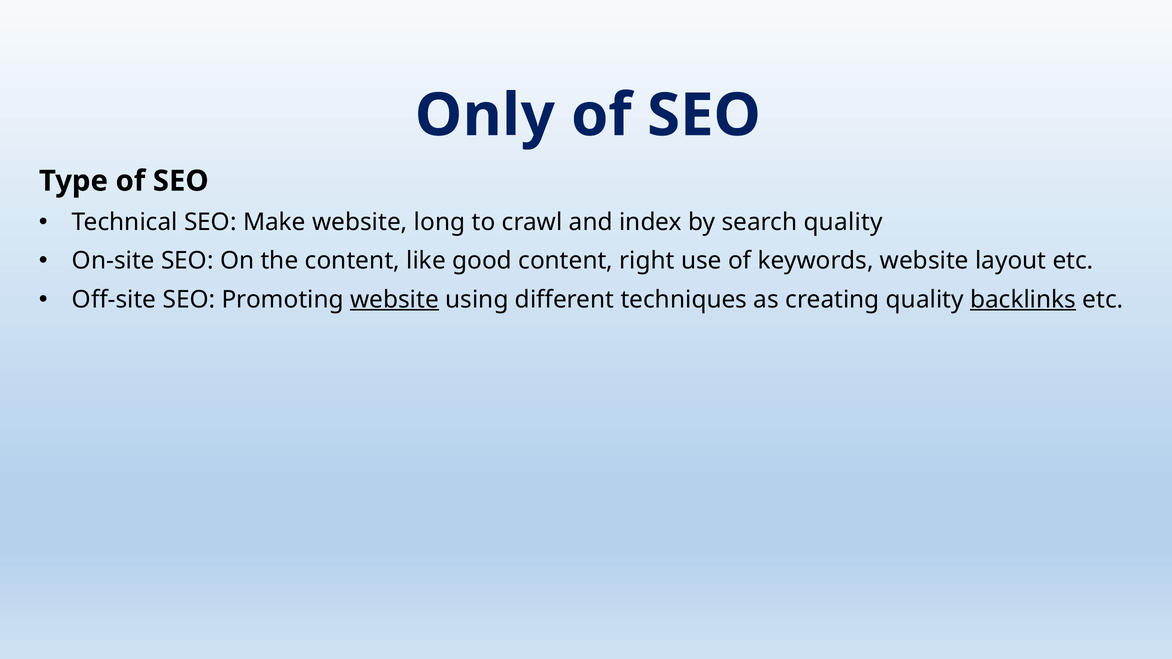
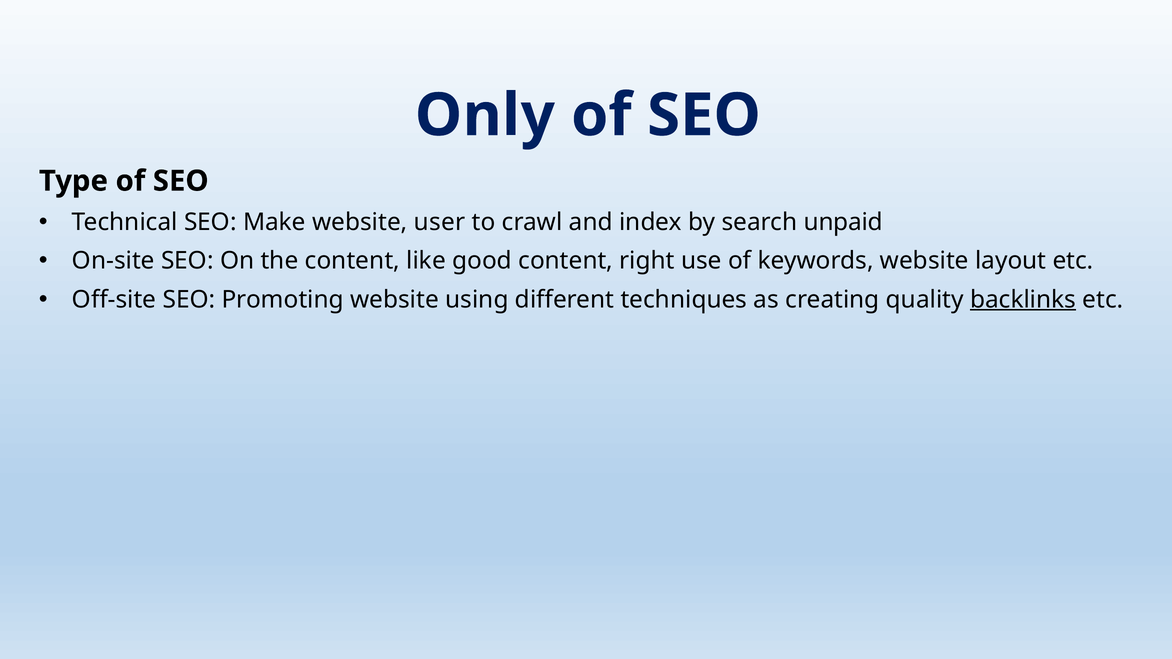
long: long -> user
search quality: quality -> unpaid
website at (395, 300) underline: present -> none
